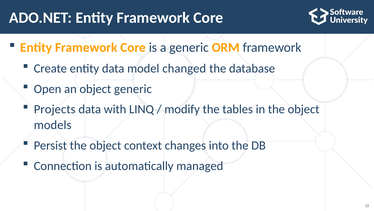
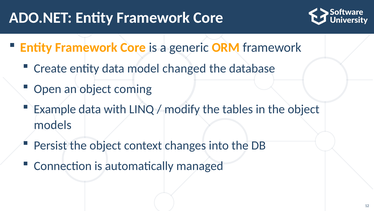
object generic: generic -> coming
Projects: Projects -> Example
